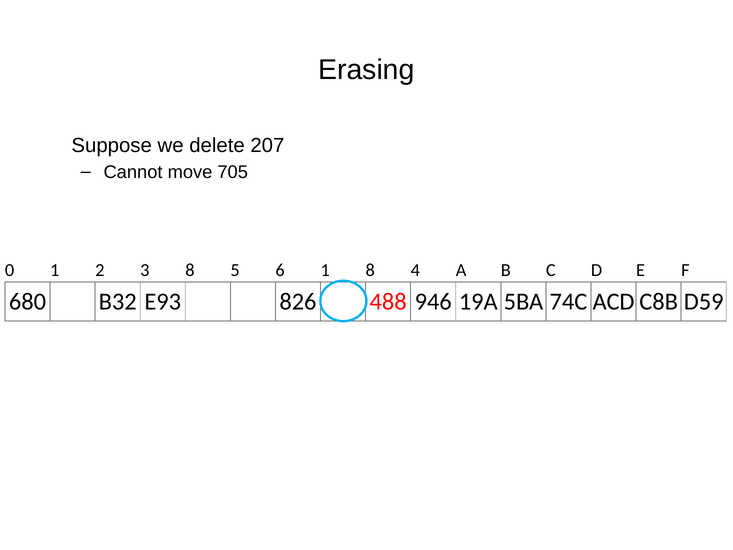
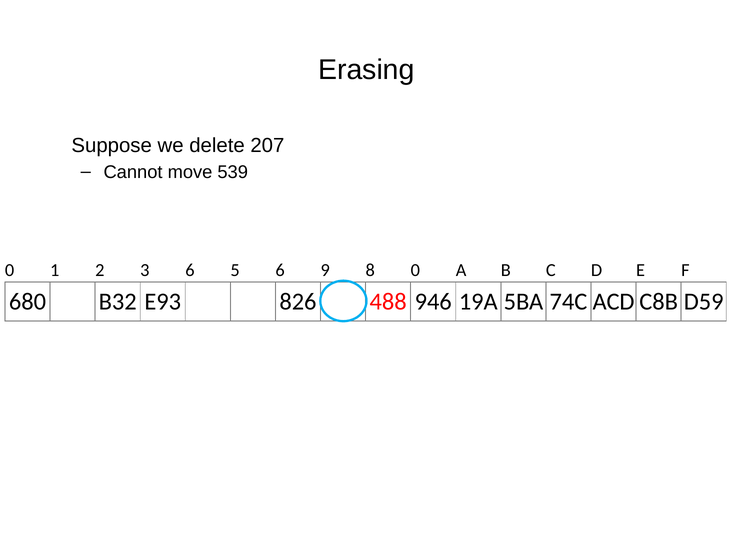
705: 705 -> 539
3 8: 8 -> 6
6 1: 1 -> 9
8 4: 4 -> 0
